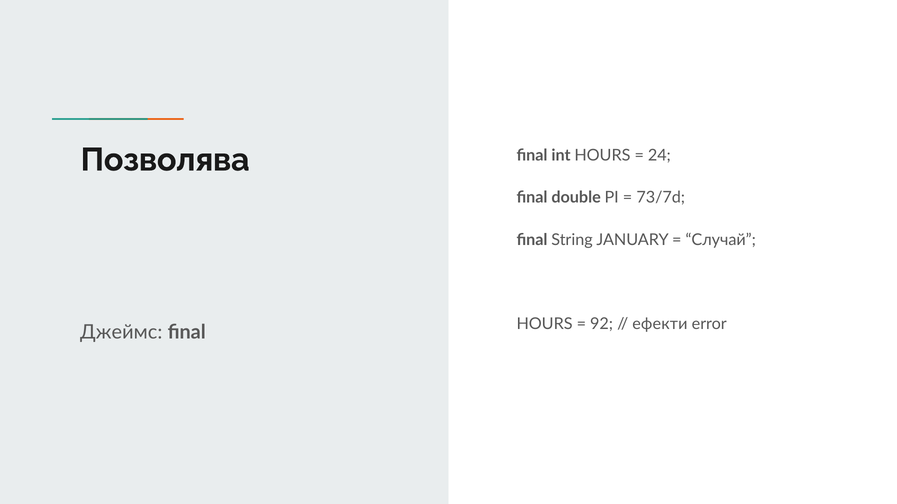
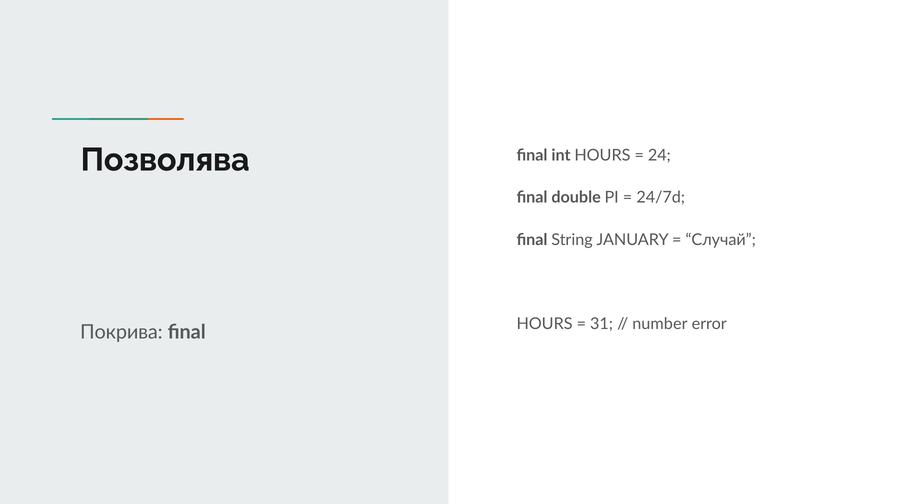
73/7d: 73/7d -> 24/7d
92: 92 -> 31
ефекти: ефекти -> number
Джеймс: Джеймс -> Покрива
